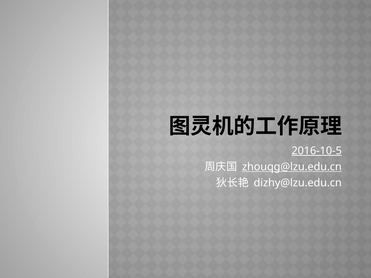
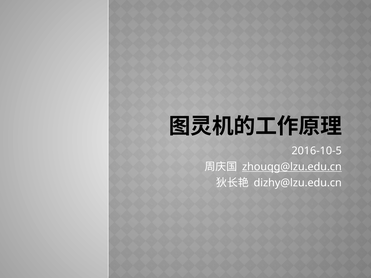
2016-10-5 underline: present -> none
